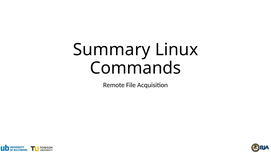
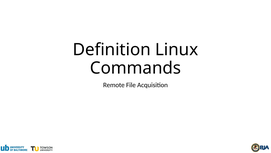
Summary: Summary -> Definition
